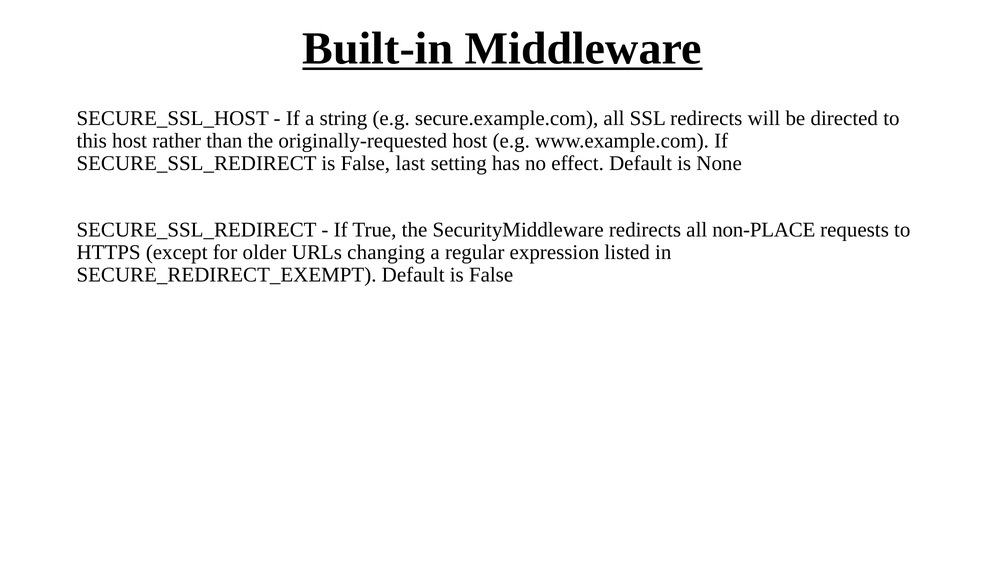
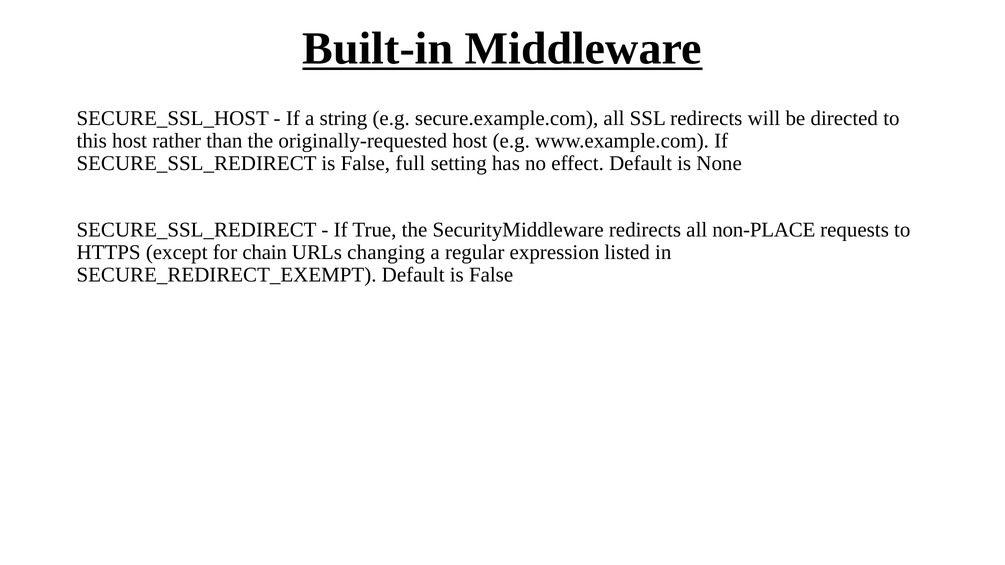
last: last -> full
older: older -> chain
